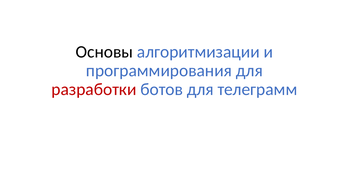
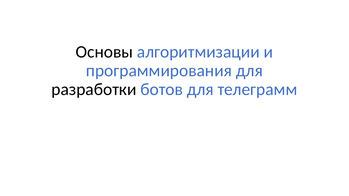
разработки colour: red -> black
